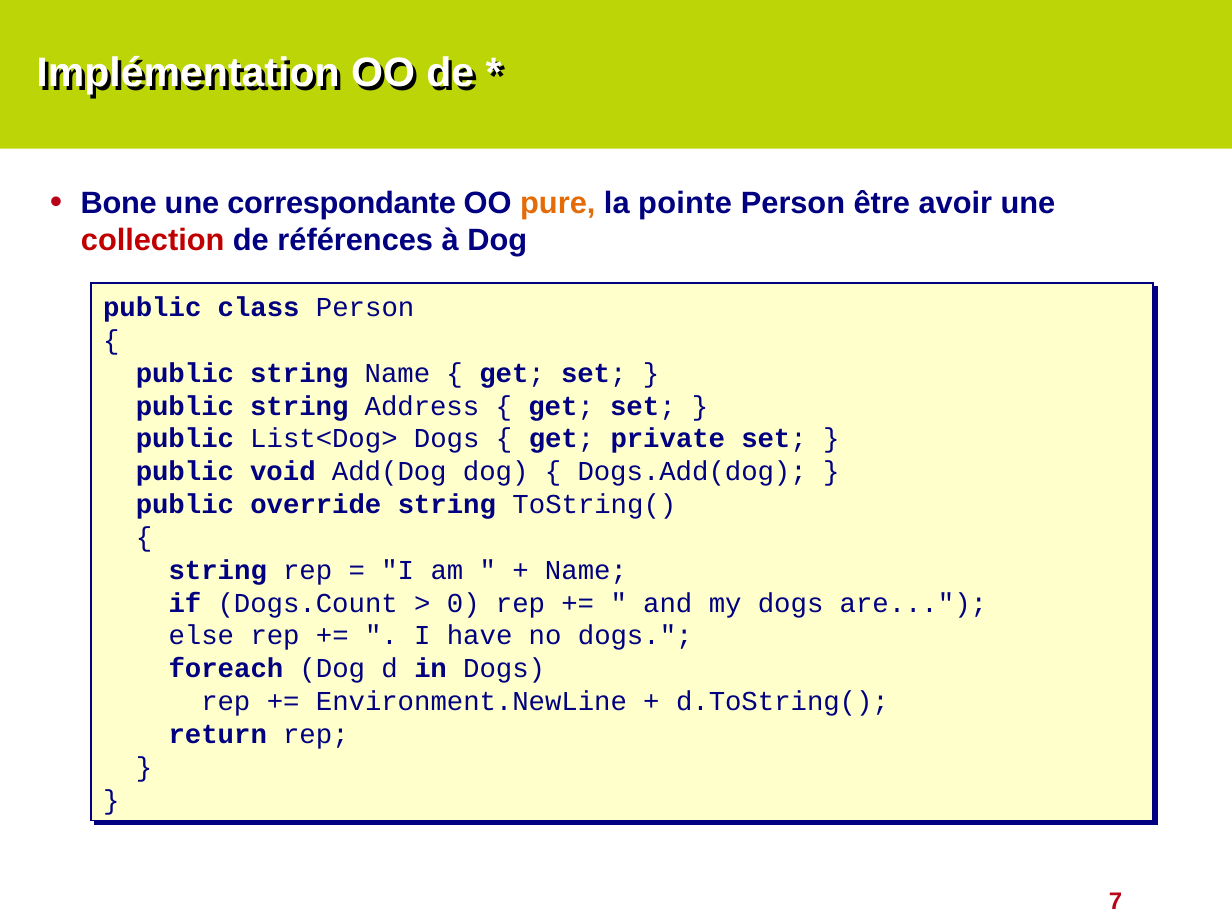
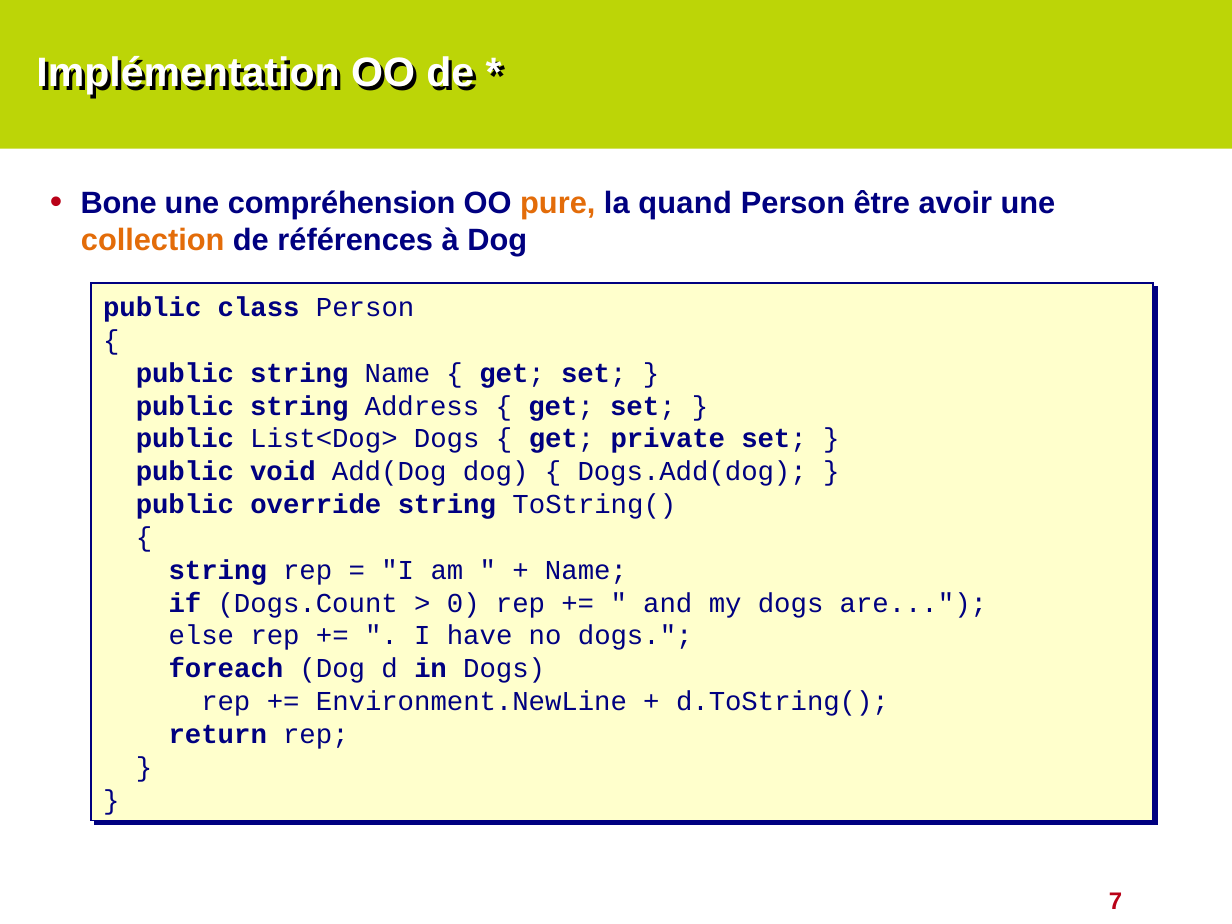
correspondante: correspondante -> compréhension
pointe: pointe -> quand
collection colour: red -> orange
